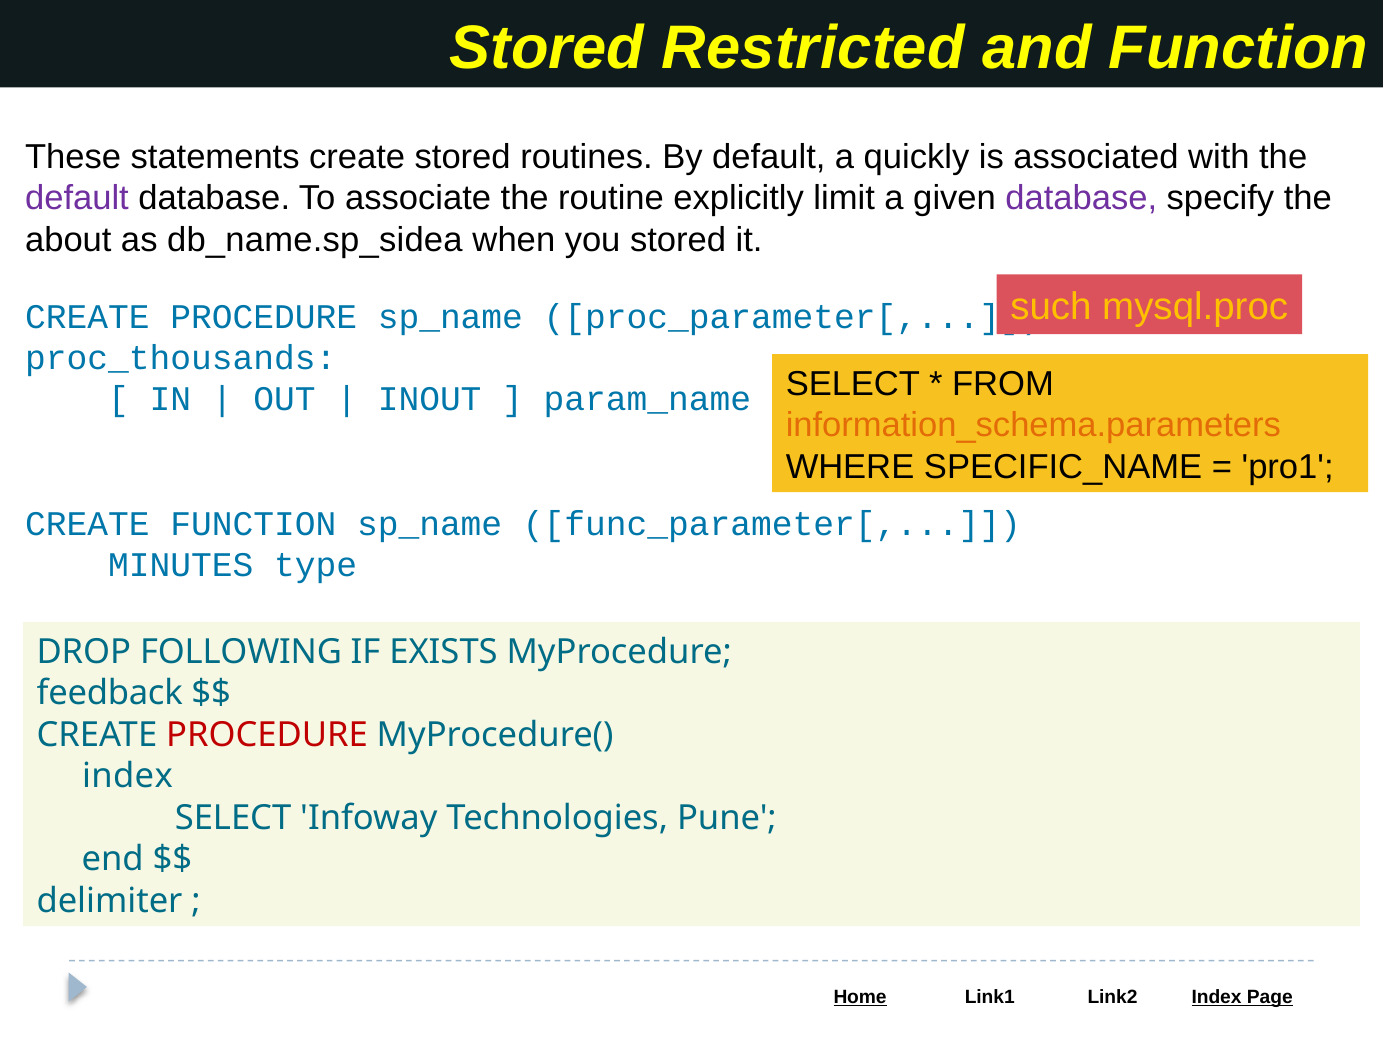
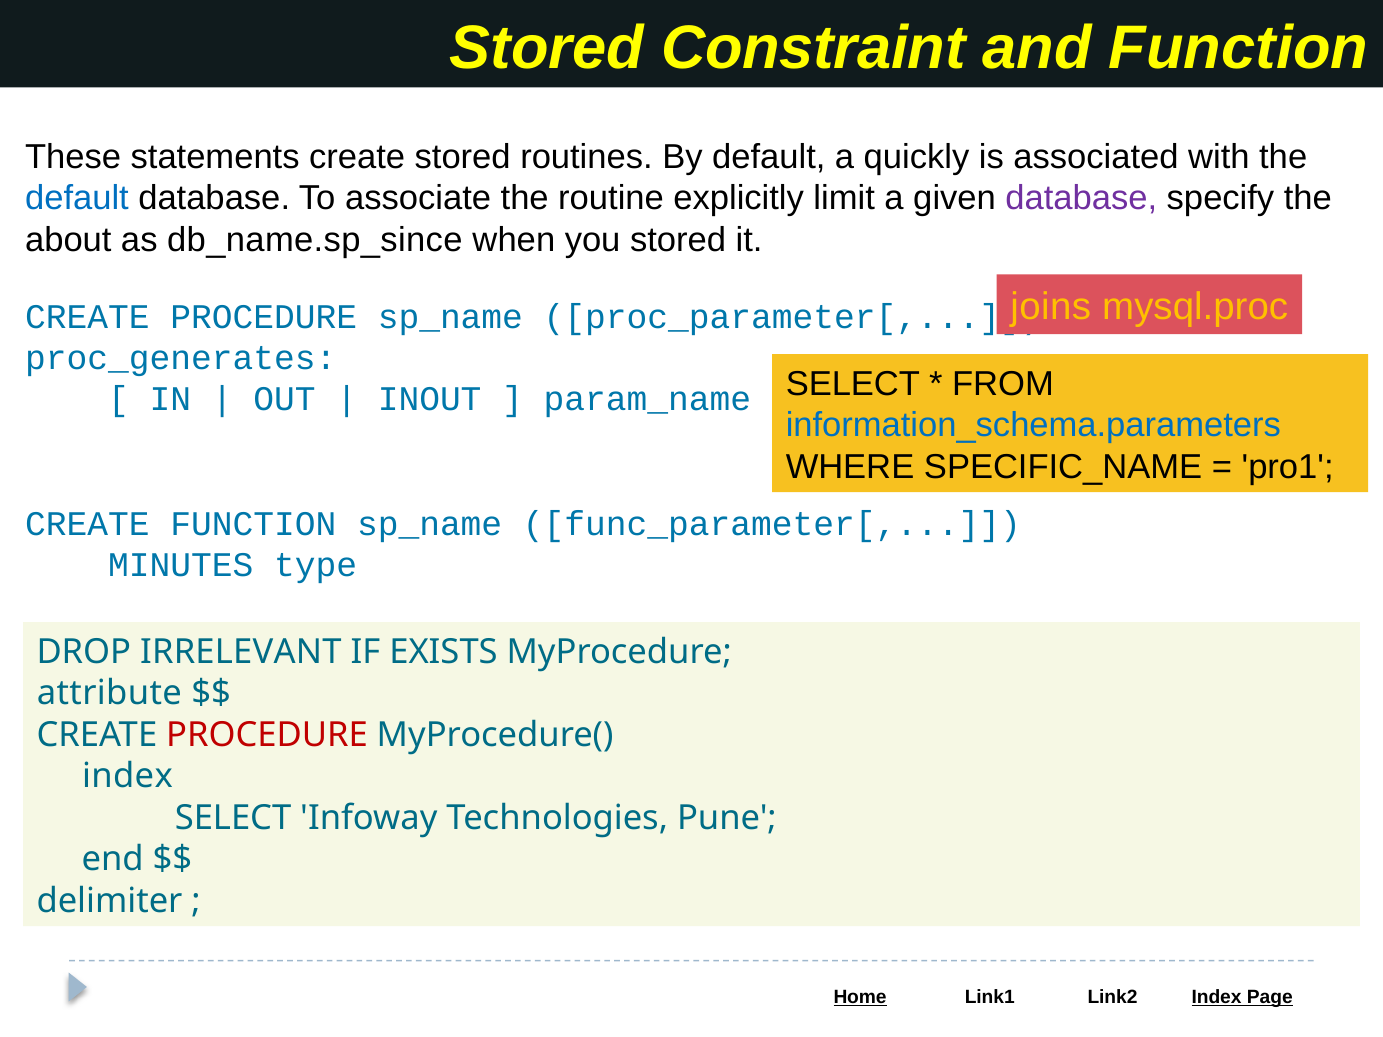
Restricted: Restricted -> Constraint
default at (77, 198) colour: purple -> blue
db_name.sp_sidea: db_name.sp_sidea -> db_name.sp_since
such: such -> joins
proc_thousands: proc_thousands -> proc_generates
information_schema.parameters colour: orange -> blue
FOLLOWING: FOLLOWING -> IRRELEVANT
feedback: feedback -> attribute
